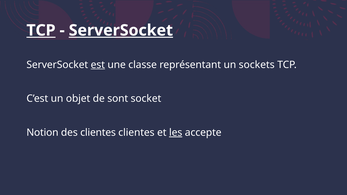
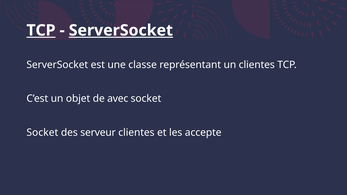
est underline: present -> none
un sockets: sockets -> clientes
sont: sont -> avec
Notion at (42, 133): Notion -> Socket
des clientes: clientes -> serveur
les underline: present -> none
